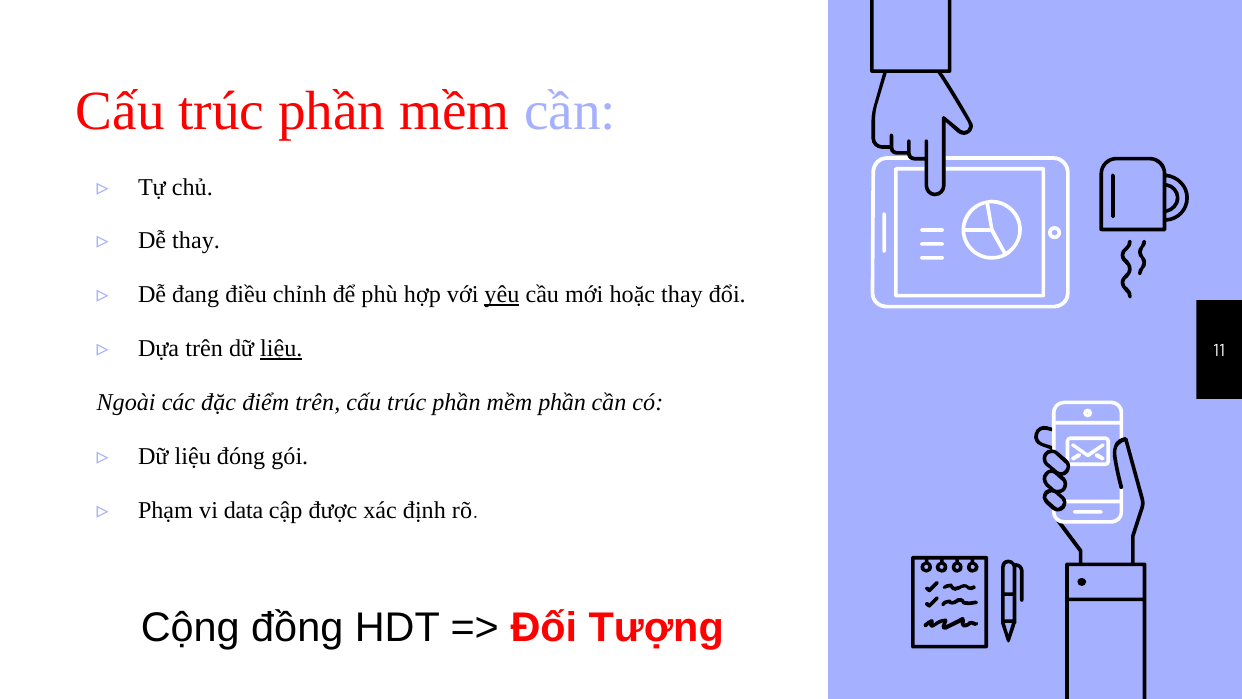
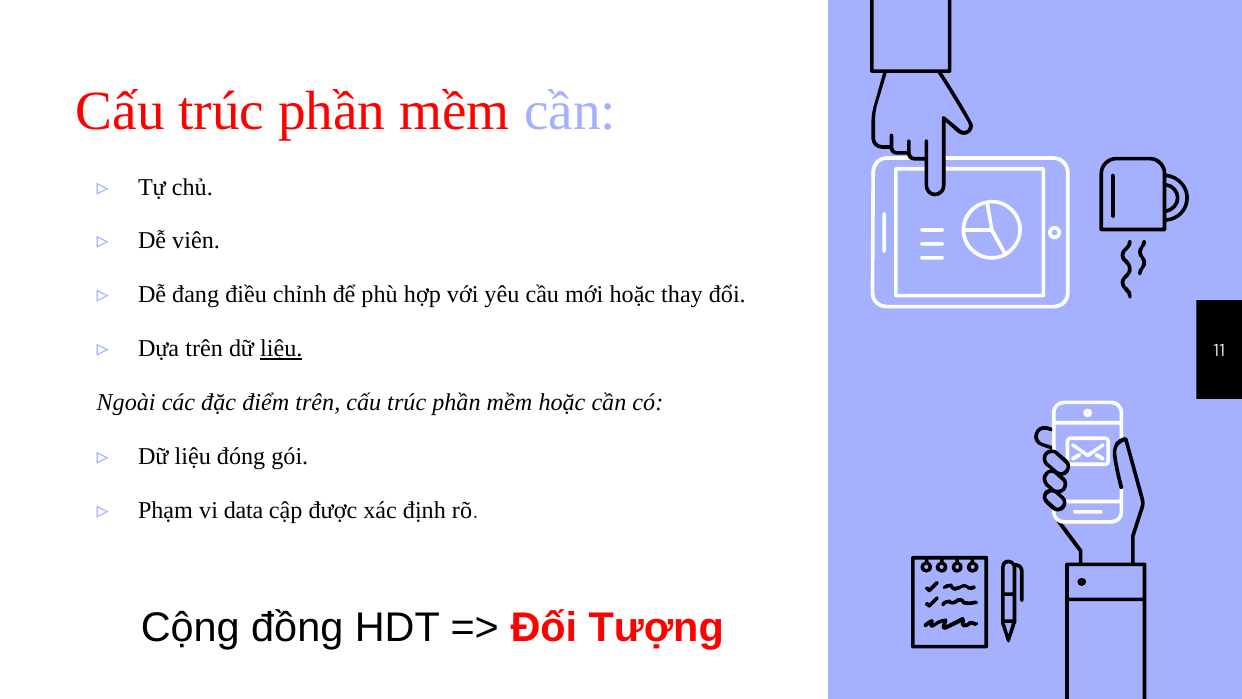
Dễ thay: thay -> viên
yêu underline: present -> none
mềm phần: phần -> hoặc
